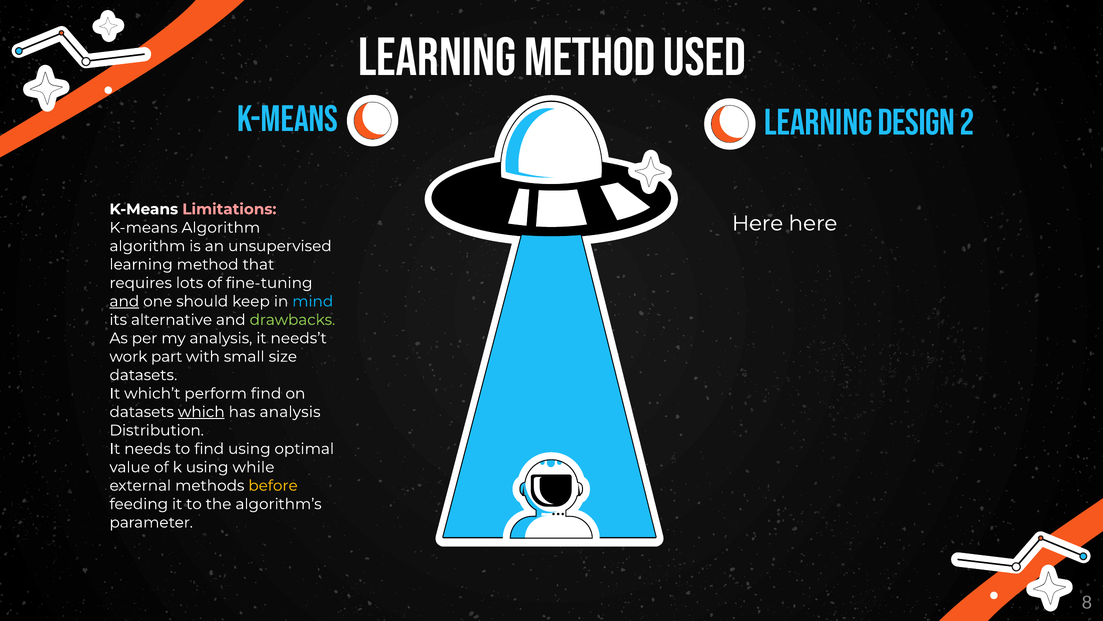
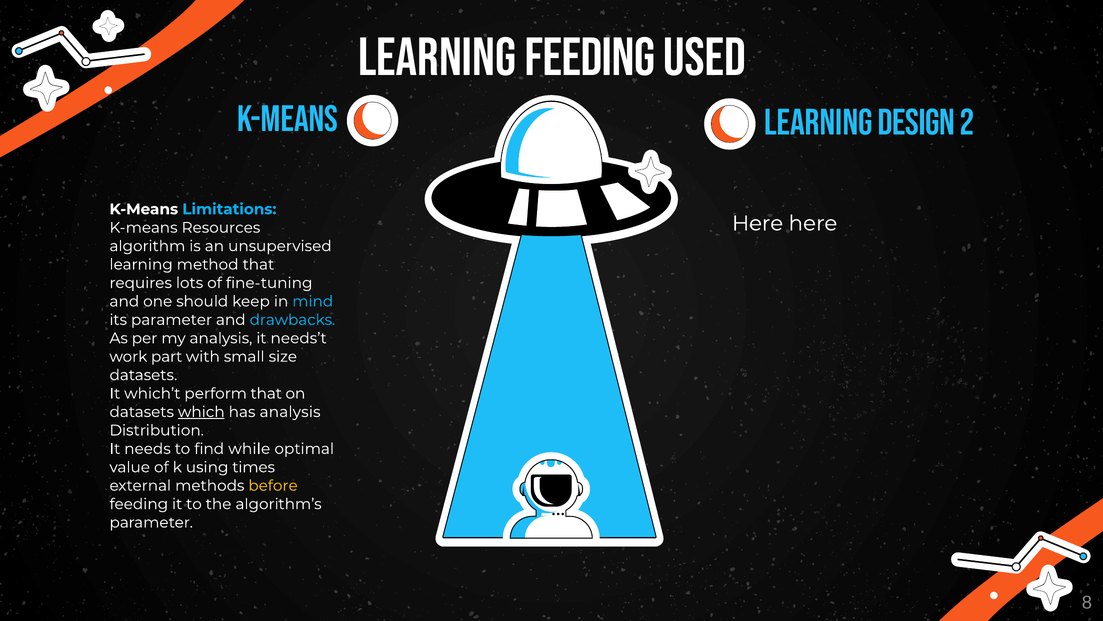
Method at (590, 57): Method -> Feeding
Limitations colour: pink -> light blue
K-means Algorithm: Algorithm -> Resources
and at (124, 301) underline: present -> none
its alternative: alternative -> parameter
drawbacks colour: light green -> light blue
perform find: find -> that
find using: using -> while
while: while -> times
